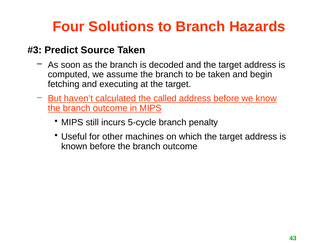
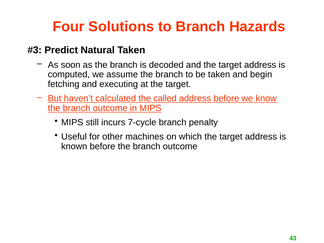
Source: Source -> Natural
5-cycle: 5-cycle -> 7-cycle
